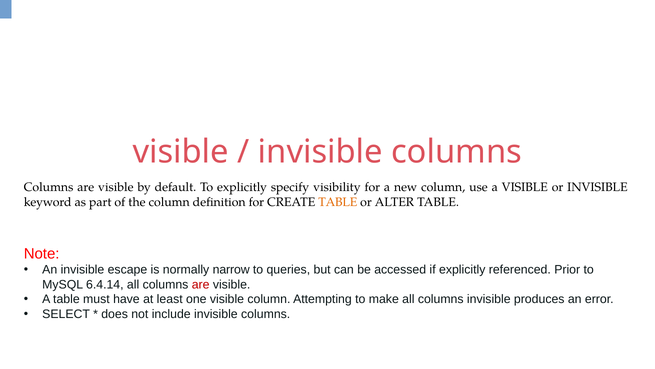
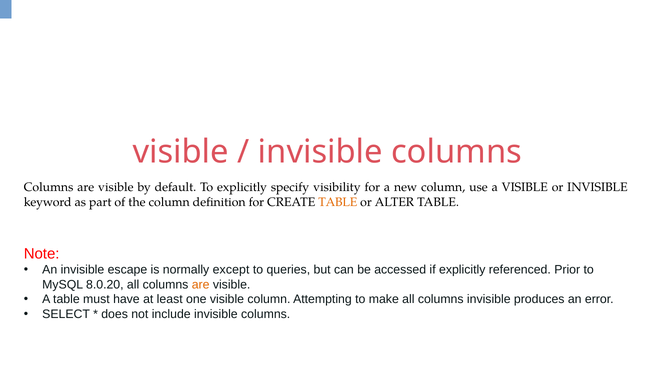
narrow: narrow -> except
6.4.14: 6.4.14 -> 8.0.20
are at (201, 284) colour: red -> orange
